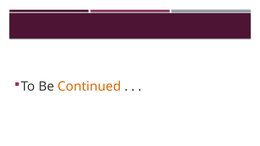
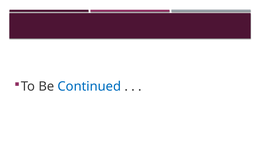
Continued colour: orange -> blue
